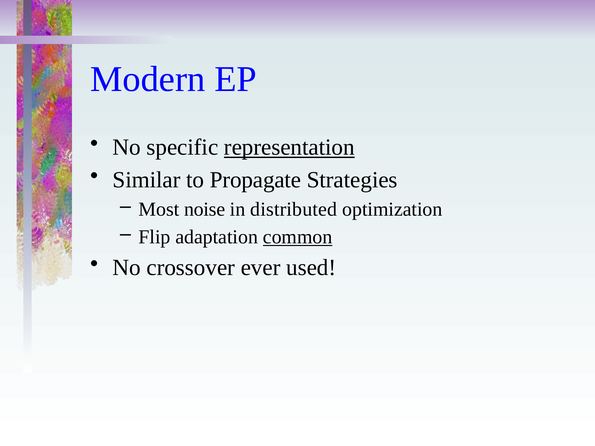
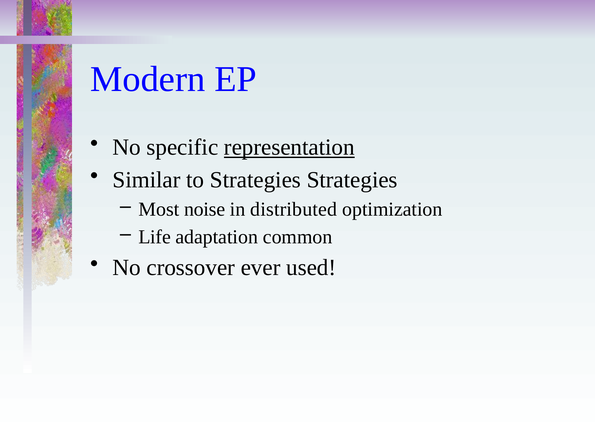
to Propagate: Propagate -> Strategies
Flip: Flip -> Life
common underline: present -> none
